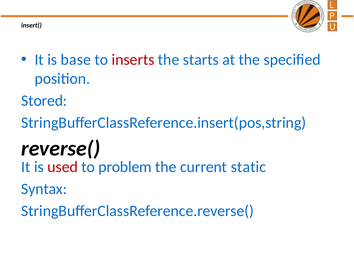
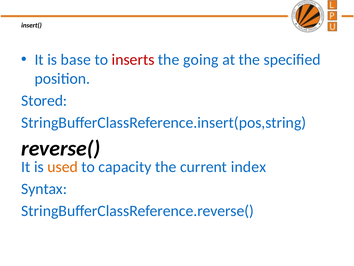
starts: starts -> going
used colour: red -> orange
problem: problem -> capacity
static: static -> index
